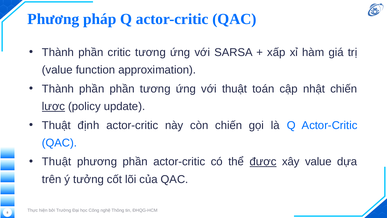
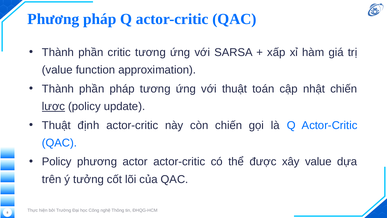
phần phần: phần -> pháp
Thuật at (57, 162): Thuật -> Policy
phương phần: phần -> actor
được underline: present -> none
